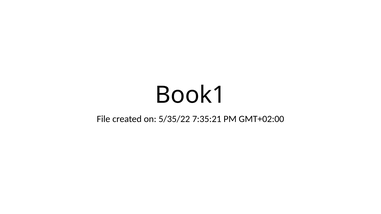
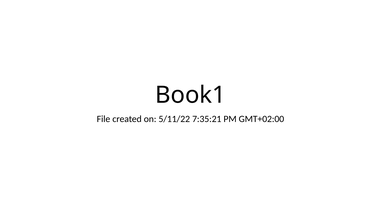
5/35/22: 5/35/22 -> 5/11/22
